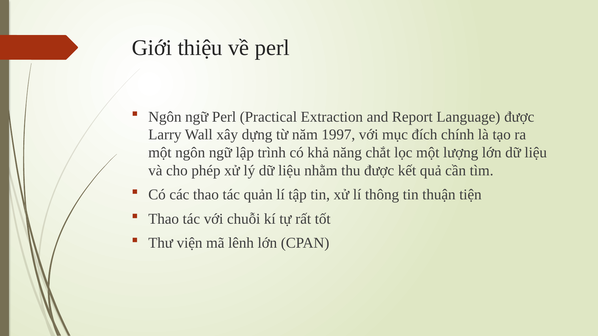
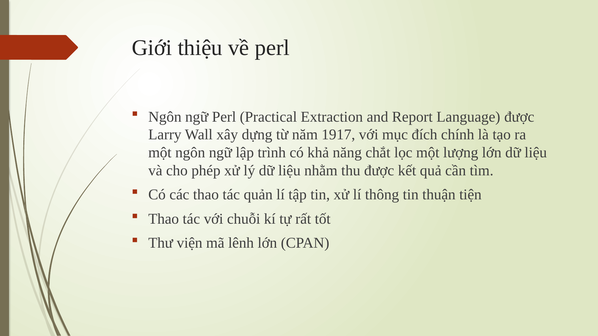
1997: 1997 -> 1917
